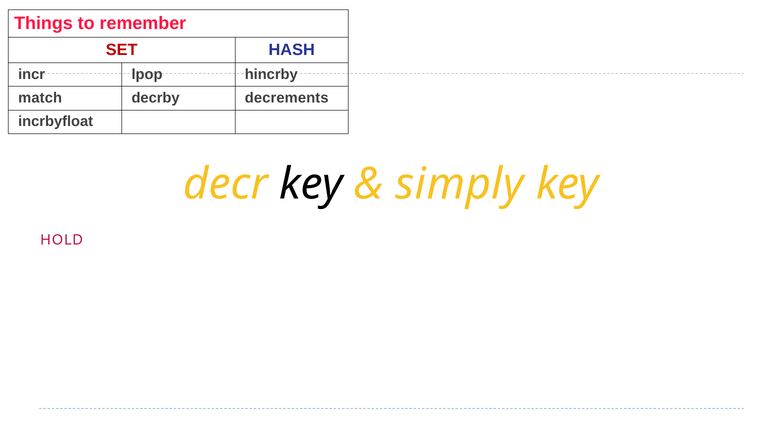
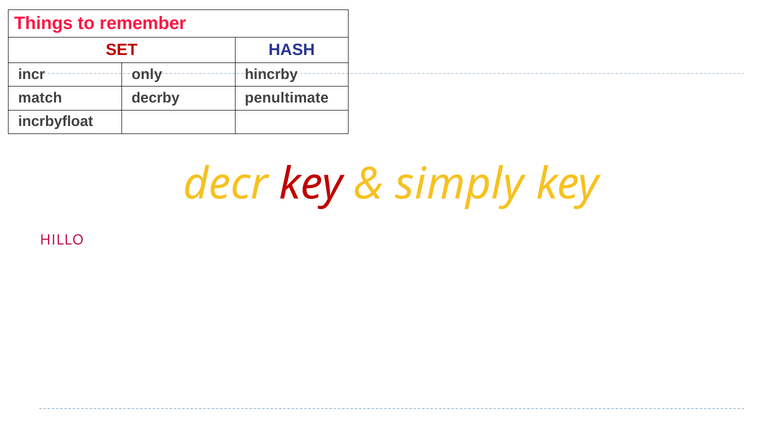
lpop: lpop -> only
decrements: decrements -> penultimate
key at (311, 184) colour: black -> red
HOLD: HOLD -> HILLO
